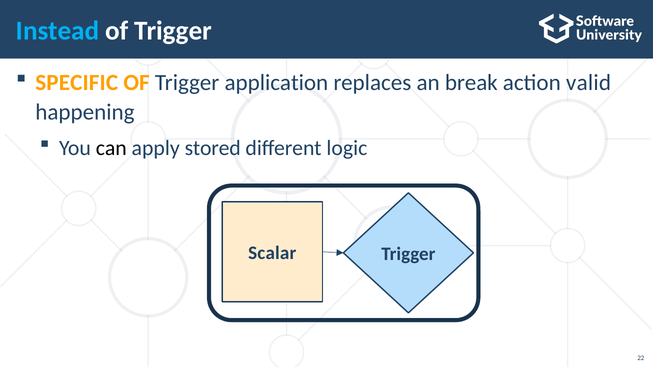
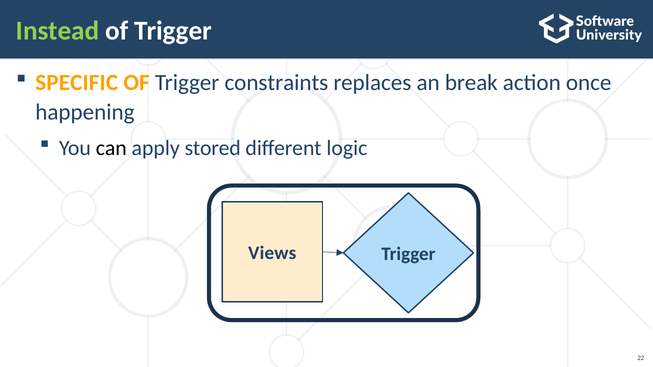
Instead colour: light blue -> light green
application: application -> constraints
valid: valid -> once
Scalar: Scalar -> Views
